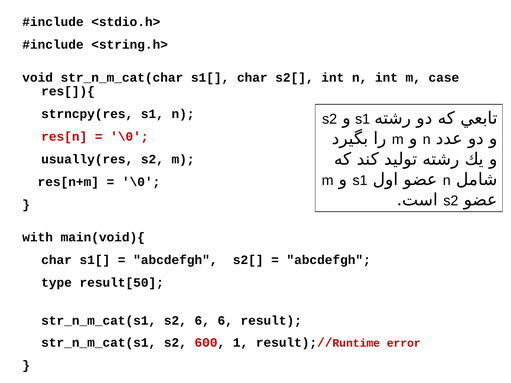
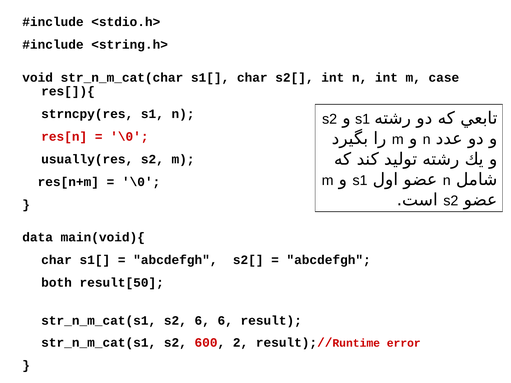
with: with -> data
type: type -> both
1: 1 -> 2
